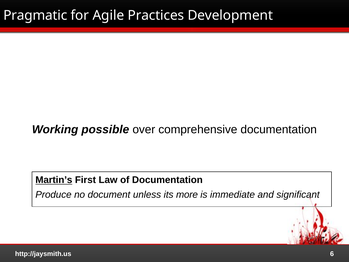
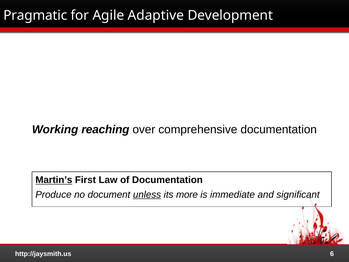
Practices: Practices -> Adaptive
possible: possible -> reaching
unless underline: none -> present
